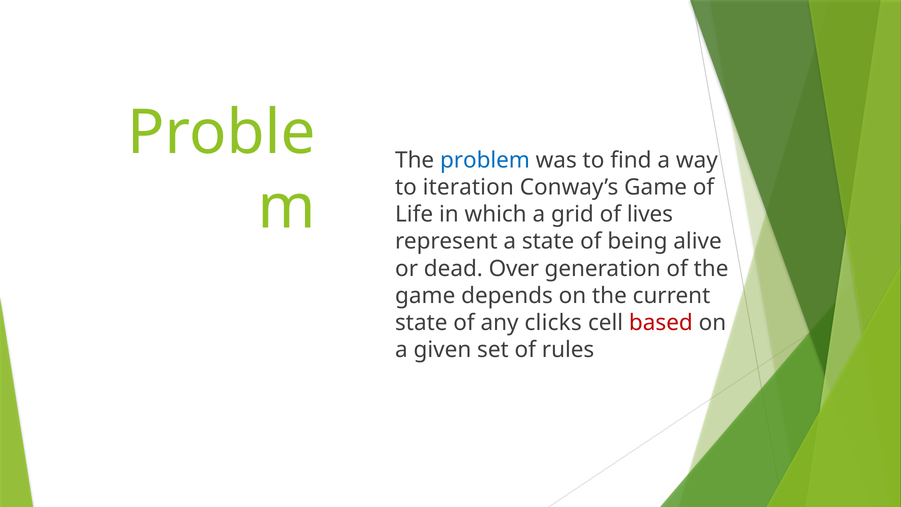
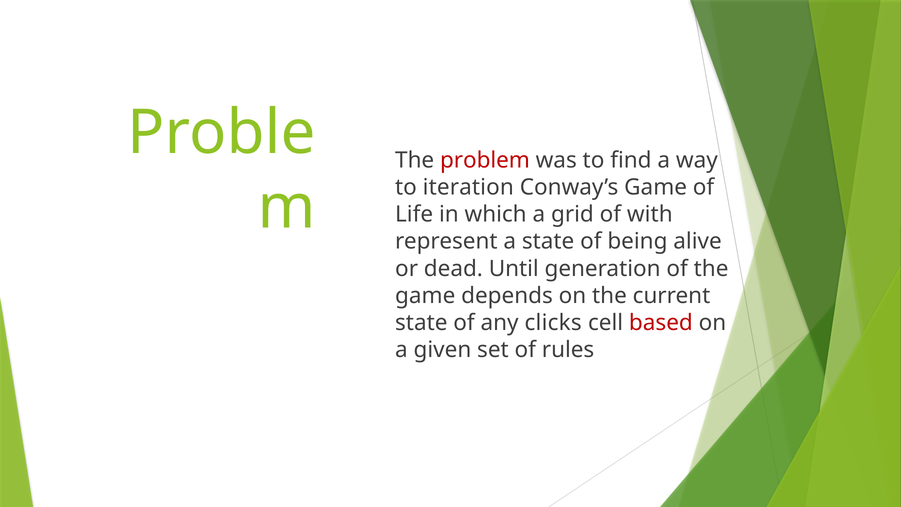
problem colour: blue -> red
lives: lives -> with
Over: Over -> Until
